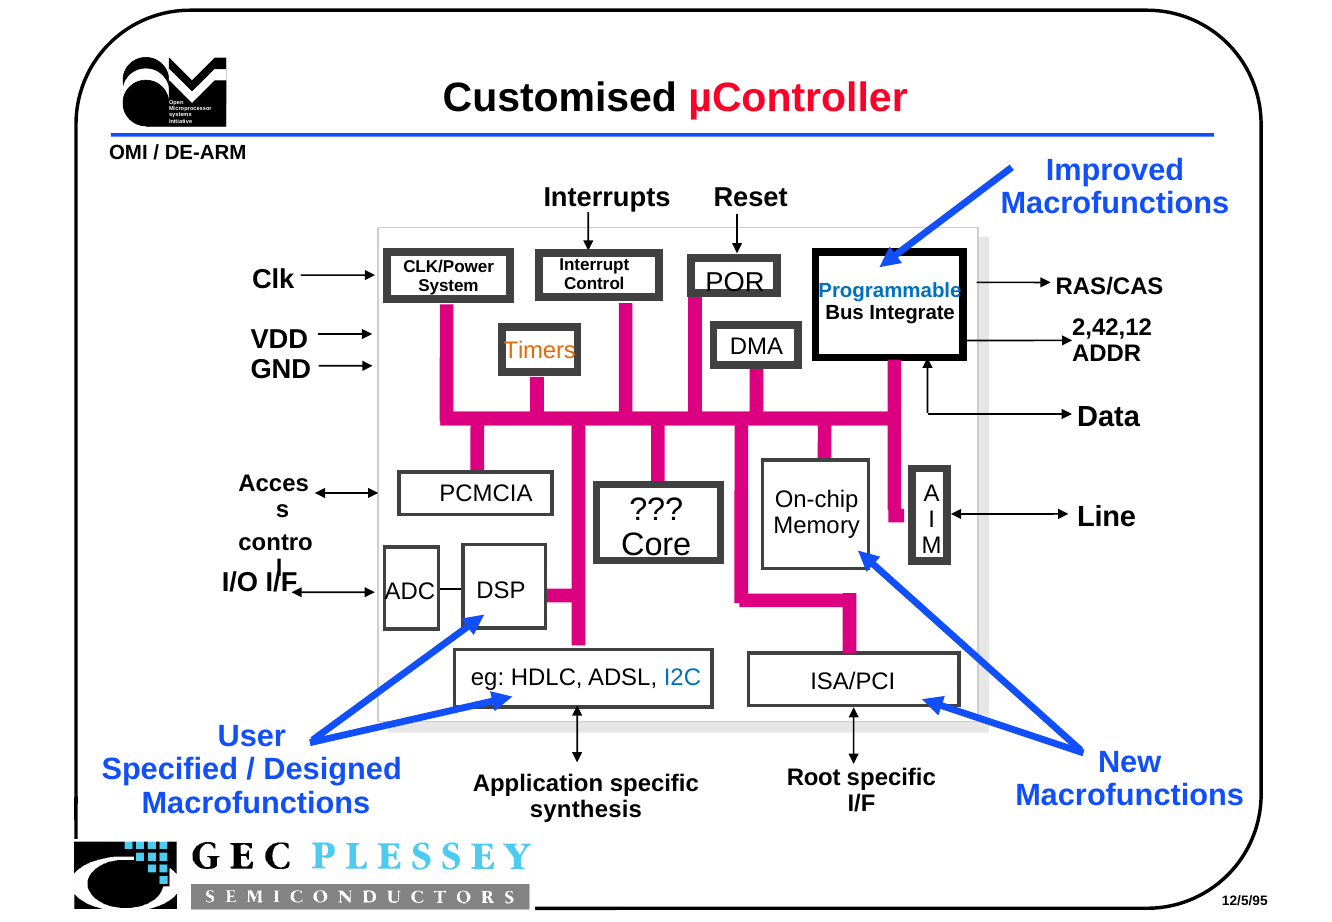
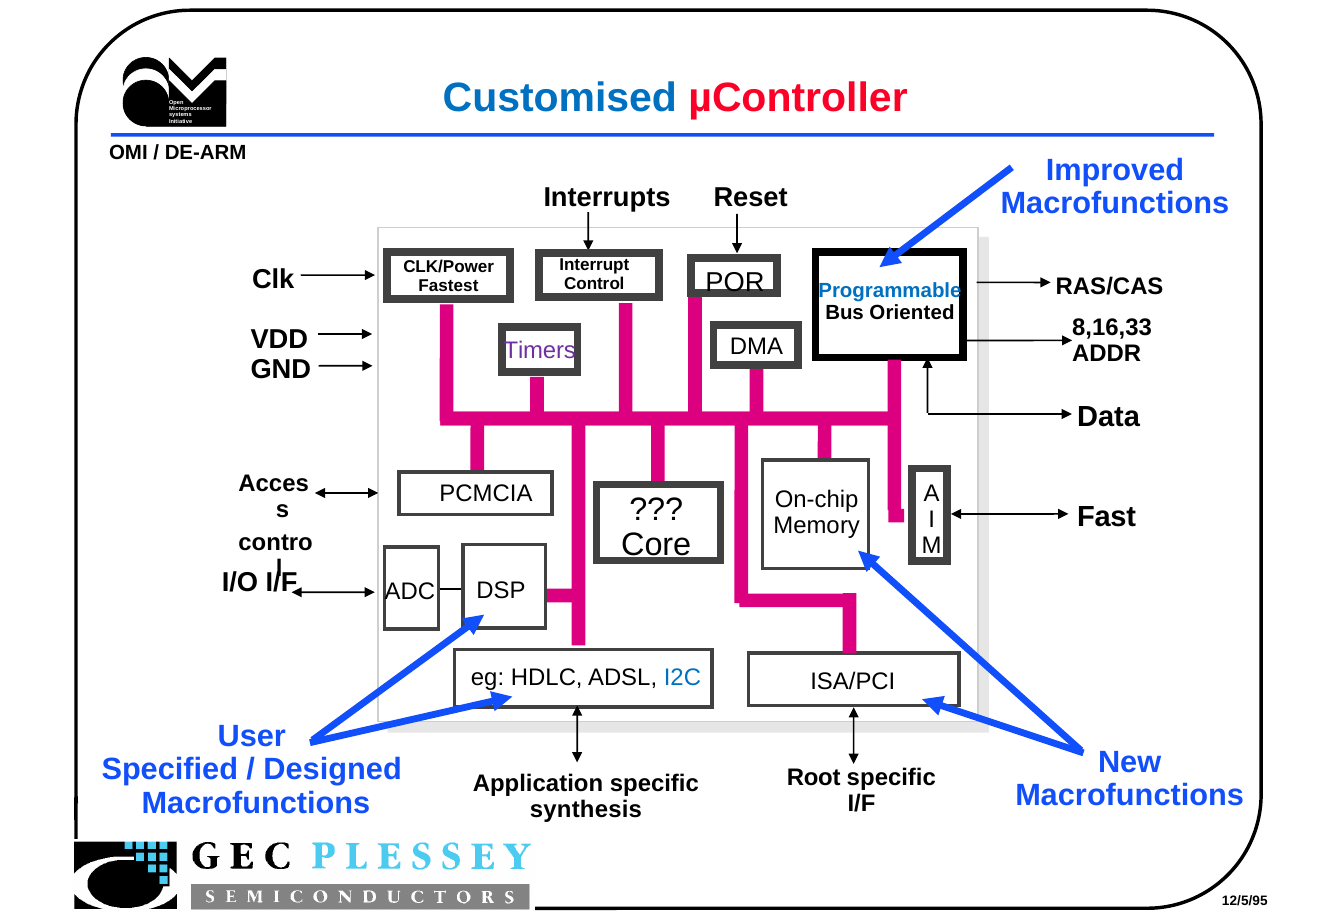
Customised colour: black -> blue
System: System -> Fastest
Integrate: Integrate -> Oriented
2,42,12: 2,42,12 -> 8,16,33
Timers colour: orange -> purple
Line: Line -> Fast
